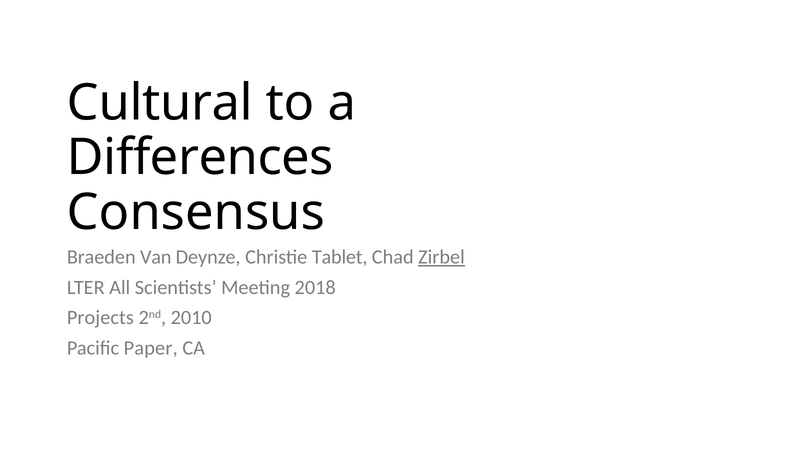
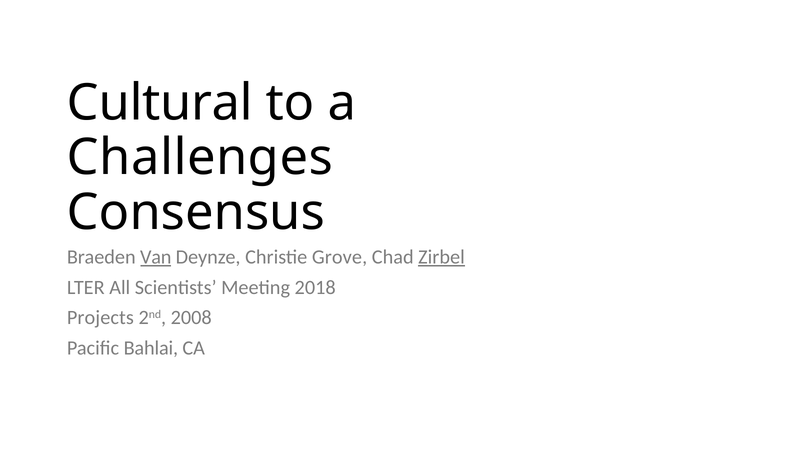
Differences: Differences -> Challenges
Van underline: none -> present
Tablet: Tablet -> Grove
2010: 2010 -> 2008
Paper: Paper -> Bahlai
